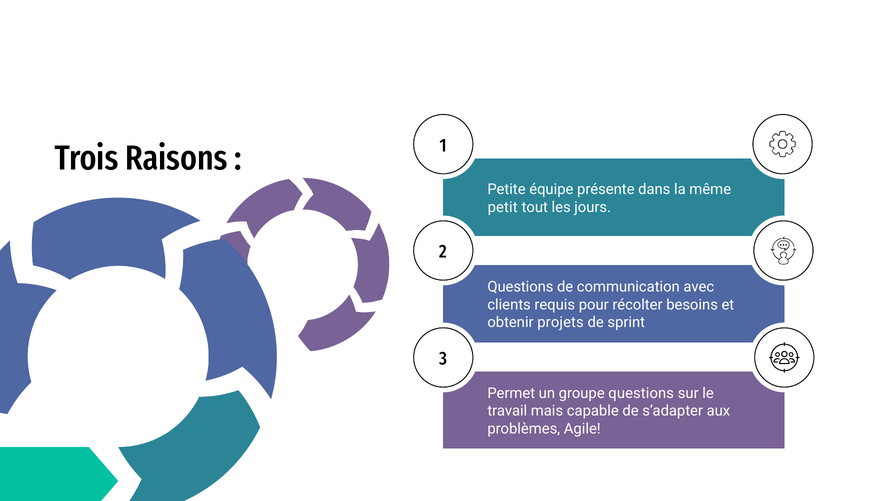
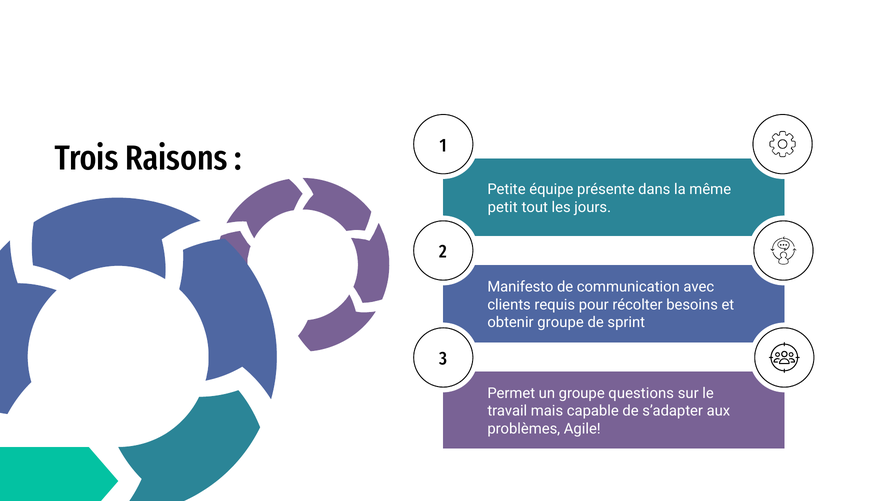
Questions at (520, 287): Questions -> Manifesto
obtenir projets: projets -> groupe
